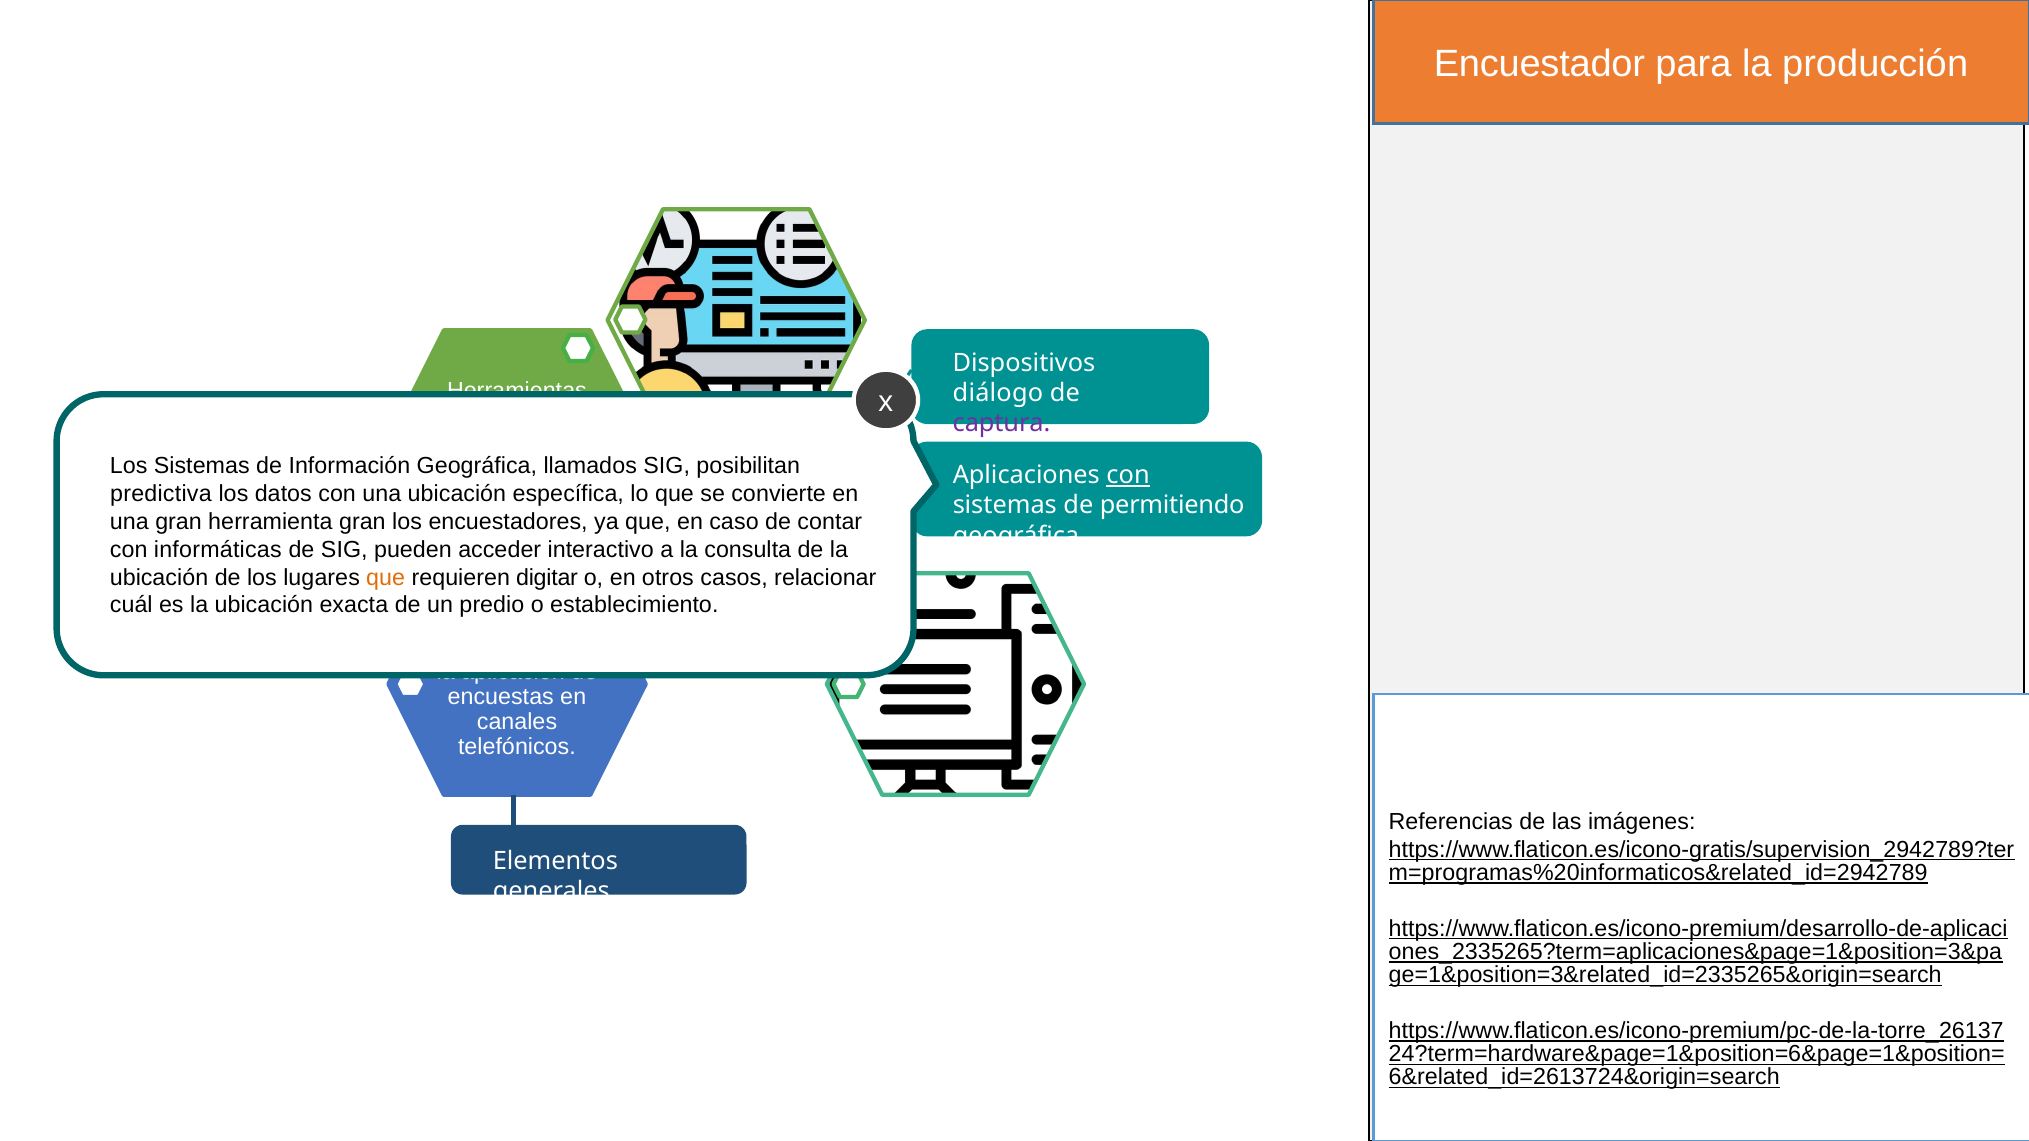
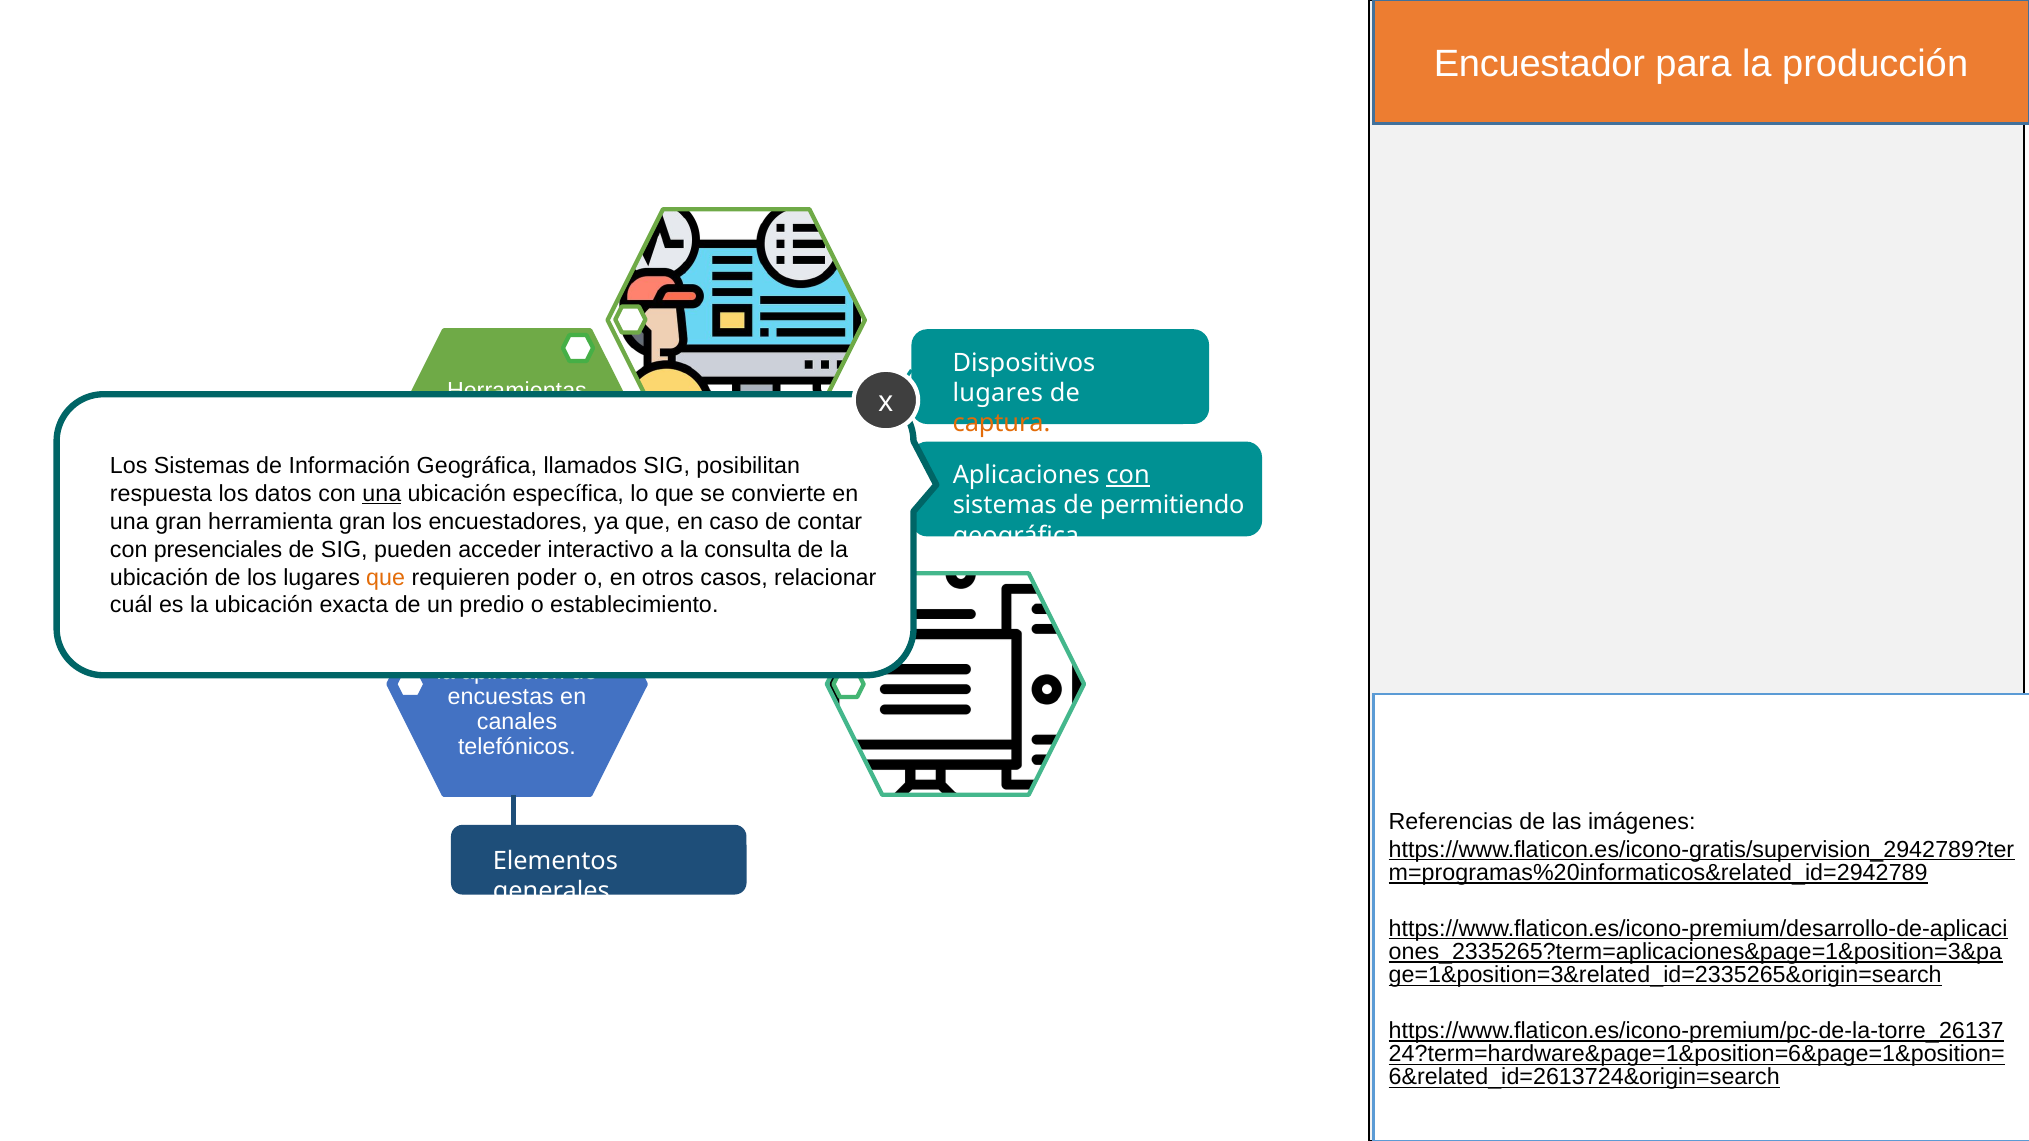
diálogo at (998, 393): diálogo -> lugares
captura colour: purple -> orange
predictiva: predictiva -> respuesta
una at (382, 494) underline: none -> present
con informáticas: informáticas -> presenciales
digitar: digitar -> poder
